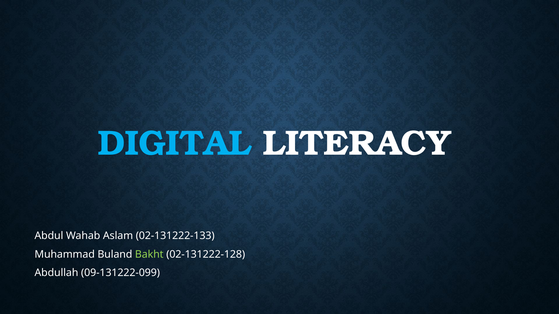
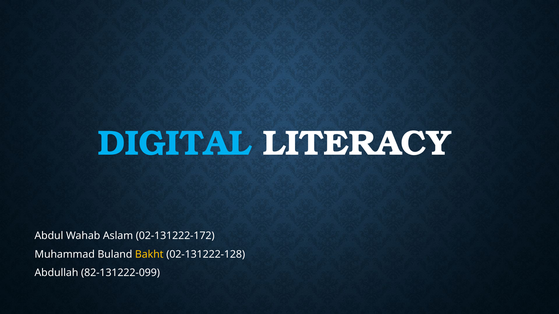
02-131222-133: 02-131222-133 -> 02-131222-172
Bakht colour: light green -> yellow
09-131222-099: 09-131222-099 -> 82-131222-099
